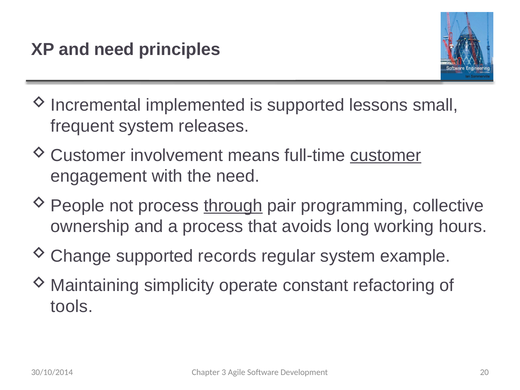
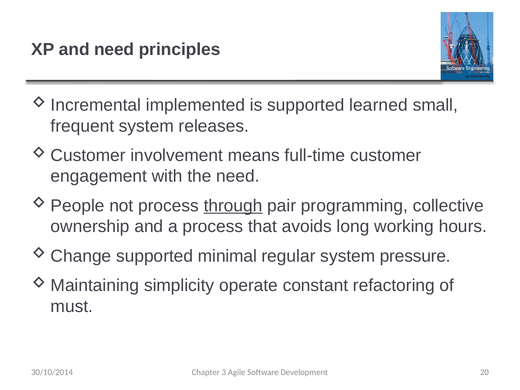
lessons: lessons -> learned
customer underline: present -> none
records: records -> minimal
example: example -> pressure
tools: tools -> must
